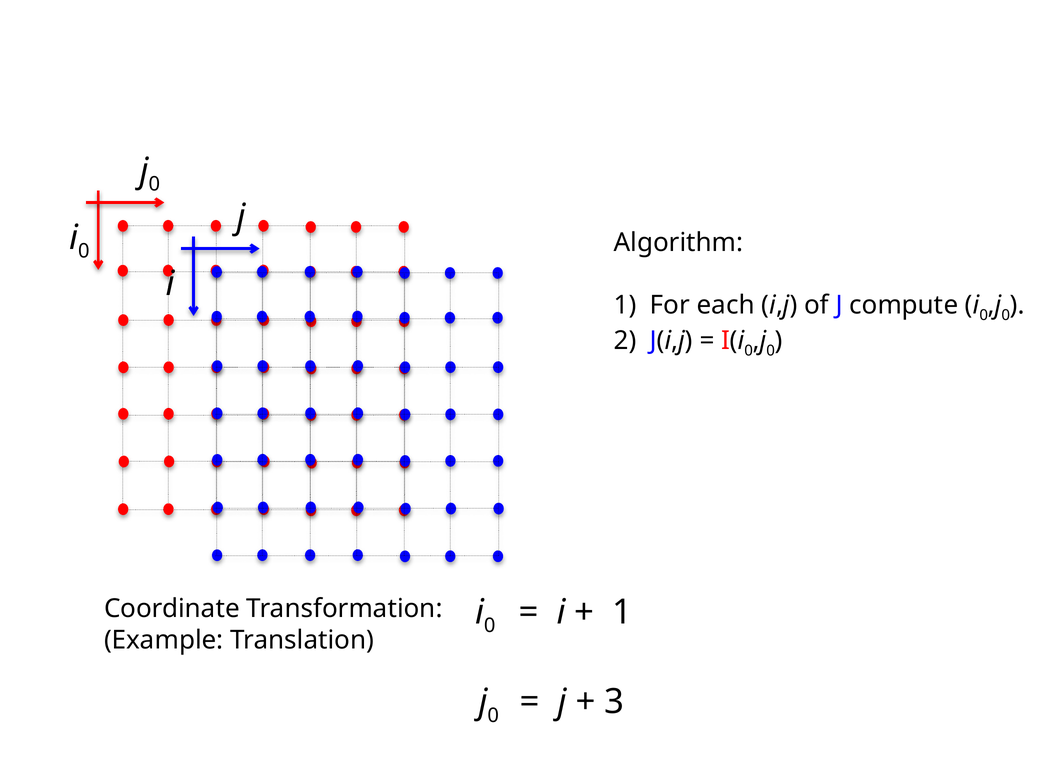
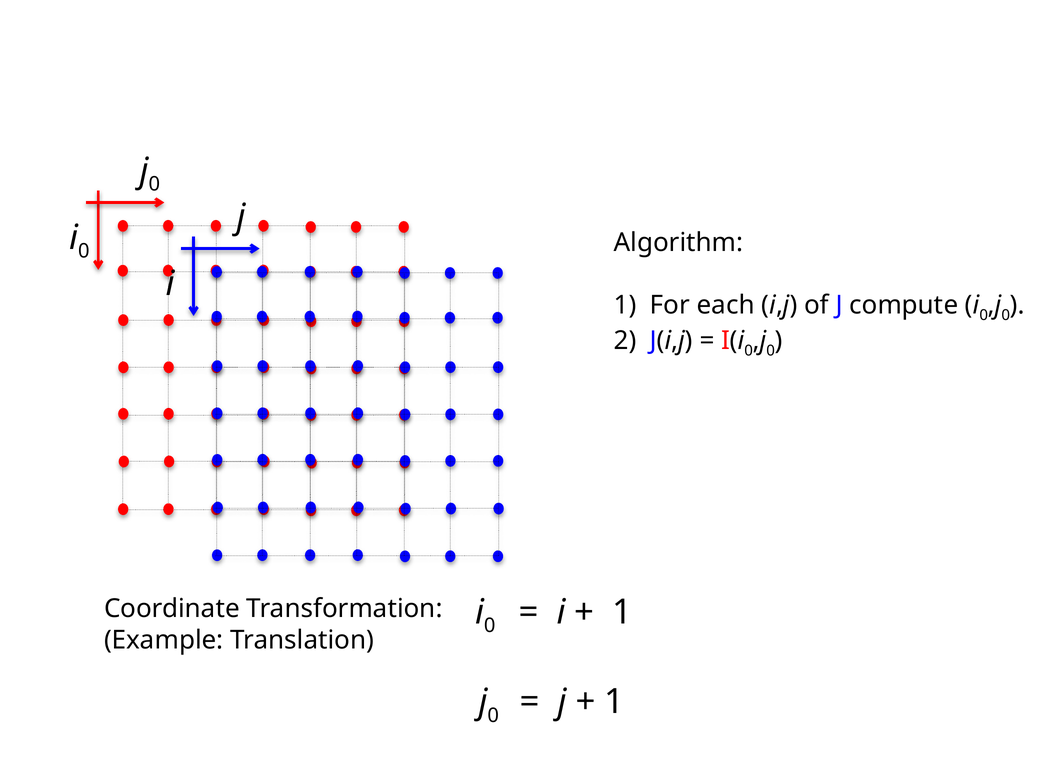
3 at (614, 701): 3 -> 1
